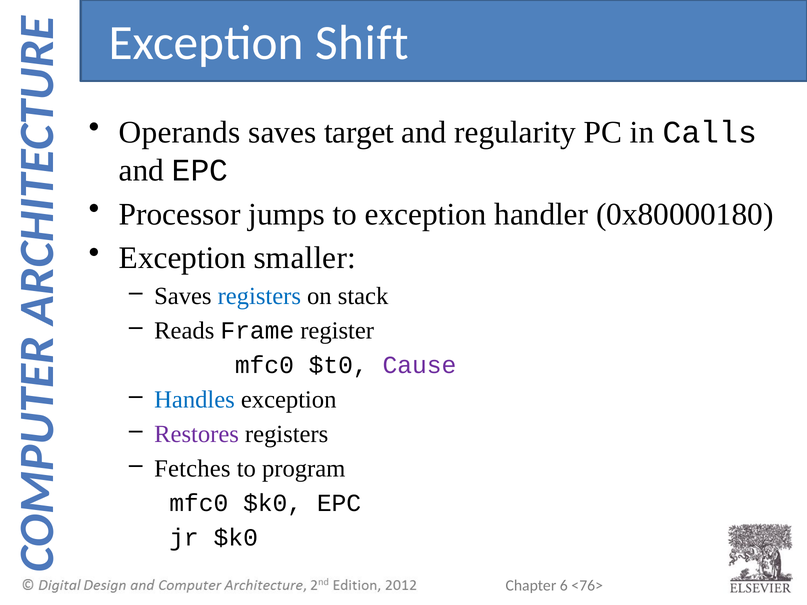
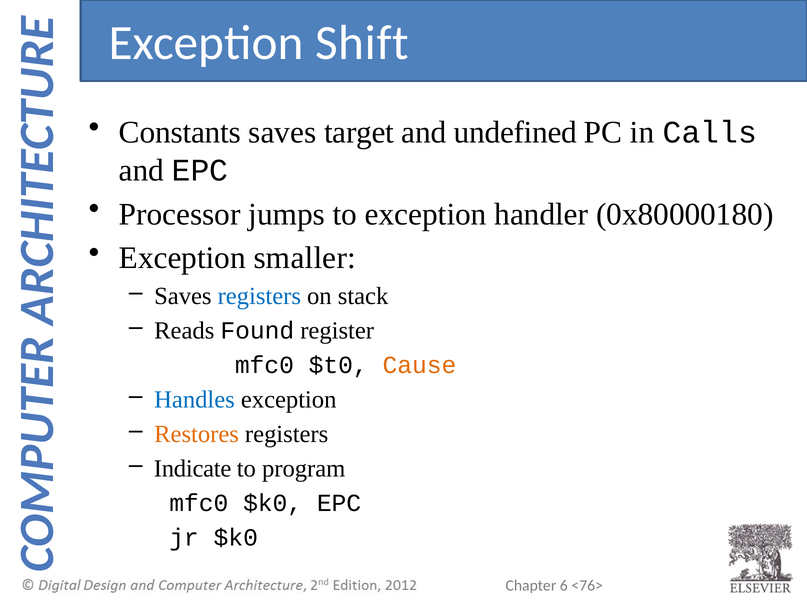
Operands: Operands -> Constants
regularity: regularity -> undefined
Frame: Frame -> Found
Cause colour: purple -> orange
Restores colour: purple -> orange
Fetches: Fetches -> Indicate
